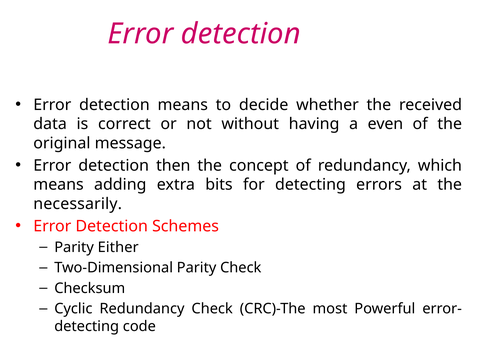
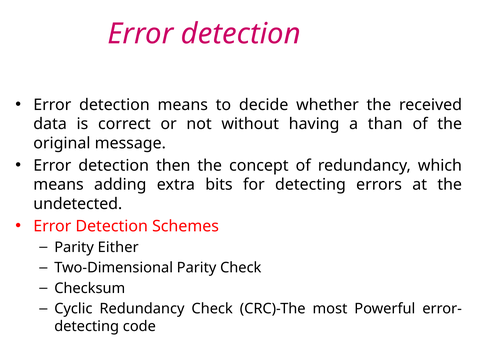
even: even -> than
necessarily: necessarily -> undetected
